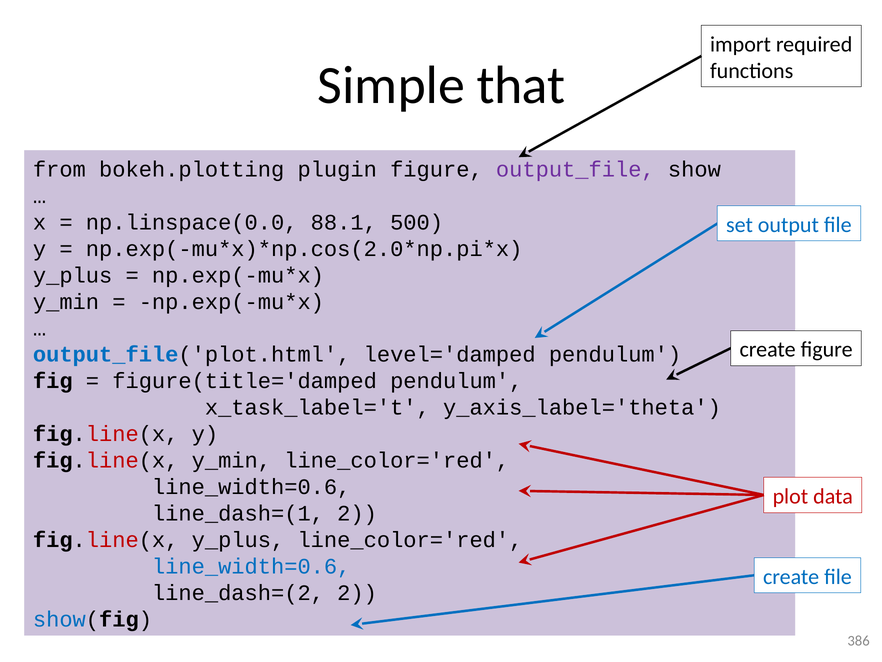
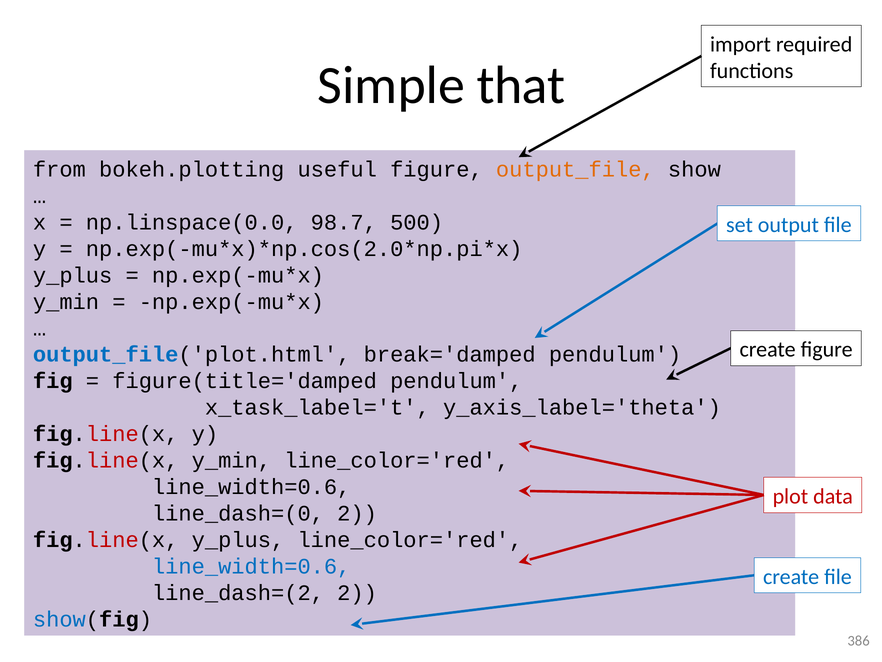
plugin: plugin -> useful
output_file colour: purple -> orange
88.1: 88.1 -> 98.7
level='damped: level='damped -> break='damped
line_dash=(1: line_dash=(1 -> line_dash=(0
